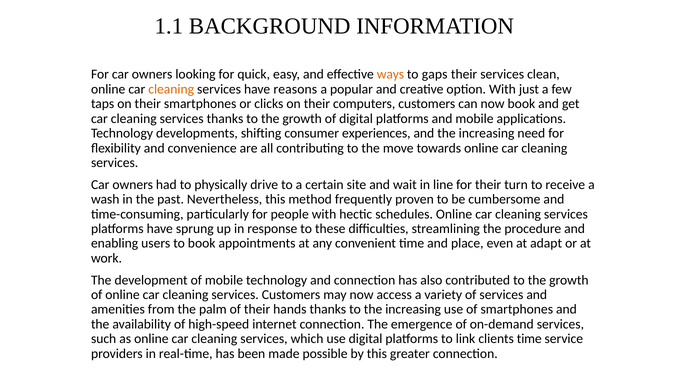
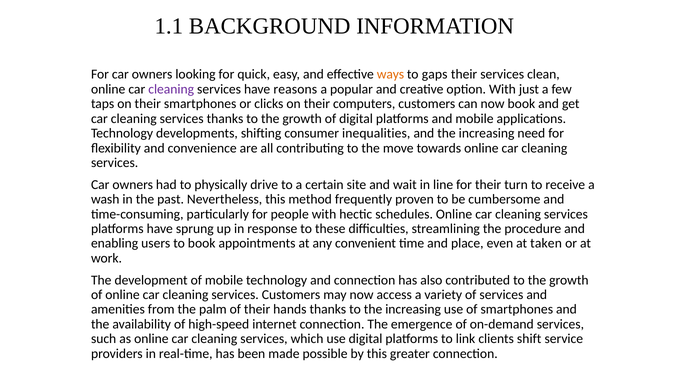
cleaning at (171, 89) colour: orange -> purple
experiences: experiences -> inequalities
adapt: adapt -> taken
clients time: time -> shift
